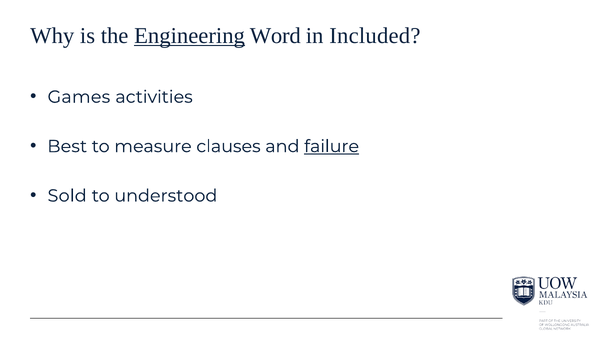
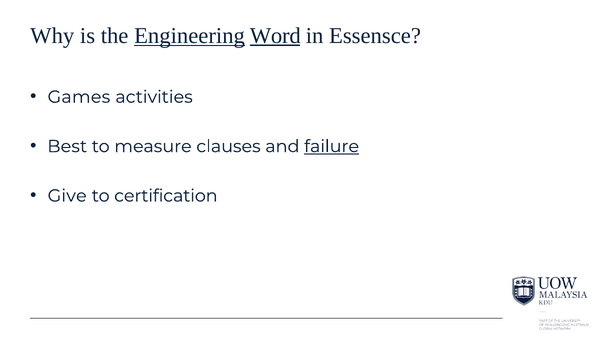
Word underline: none -> present
Included: Included -> Essensce
Sold: Sold -> Give
understood: understood -> certification
